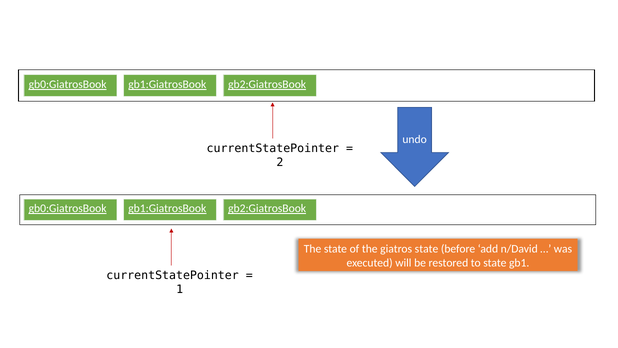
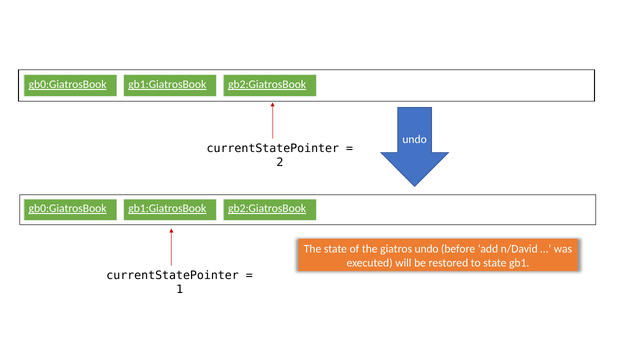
giatros state: state -> undo
